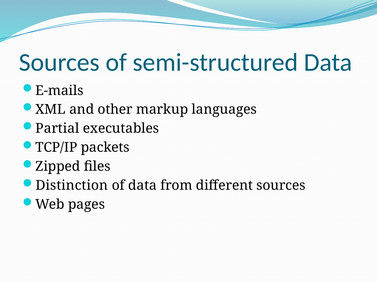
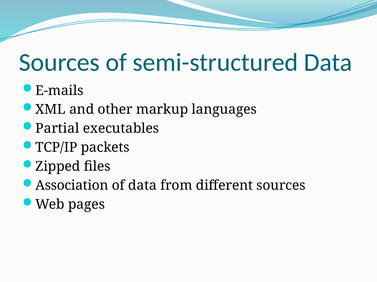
Distinction: Distinction -> Association
